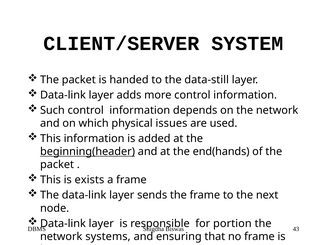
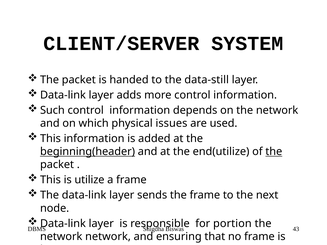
end(hands: end(hands -> end(utilize
the at (274, 152) underline: none -> present
exists: exists -> utilize
network systems: systems -> network
